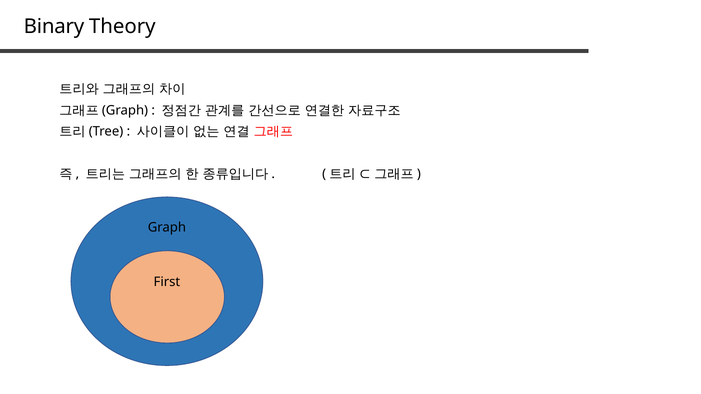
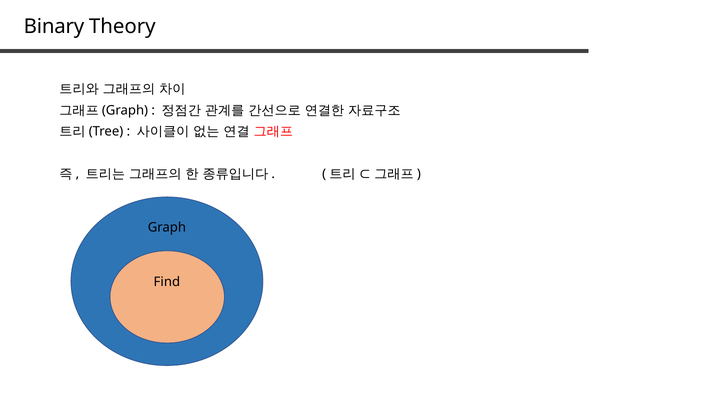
First: First -> Find
